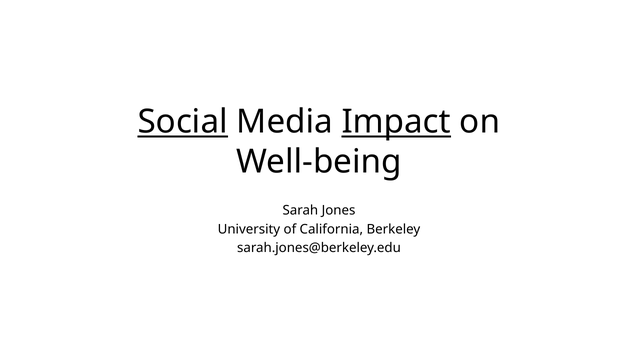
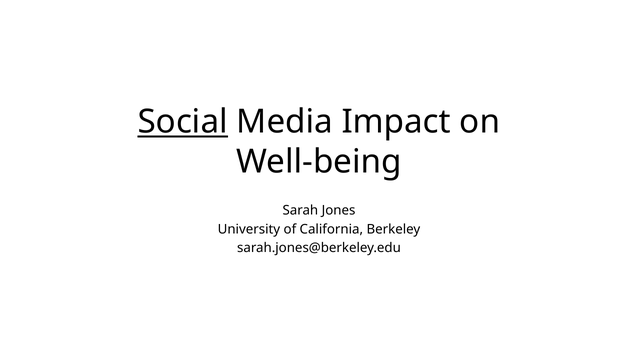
Impact underline: present -> none
